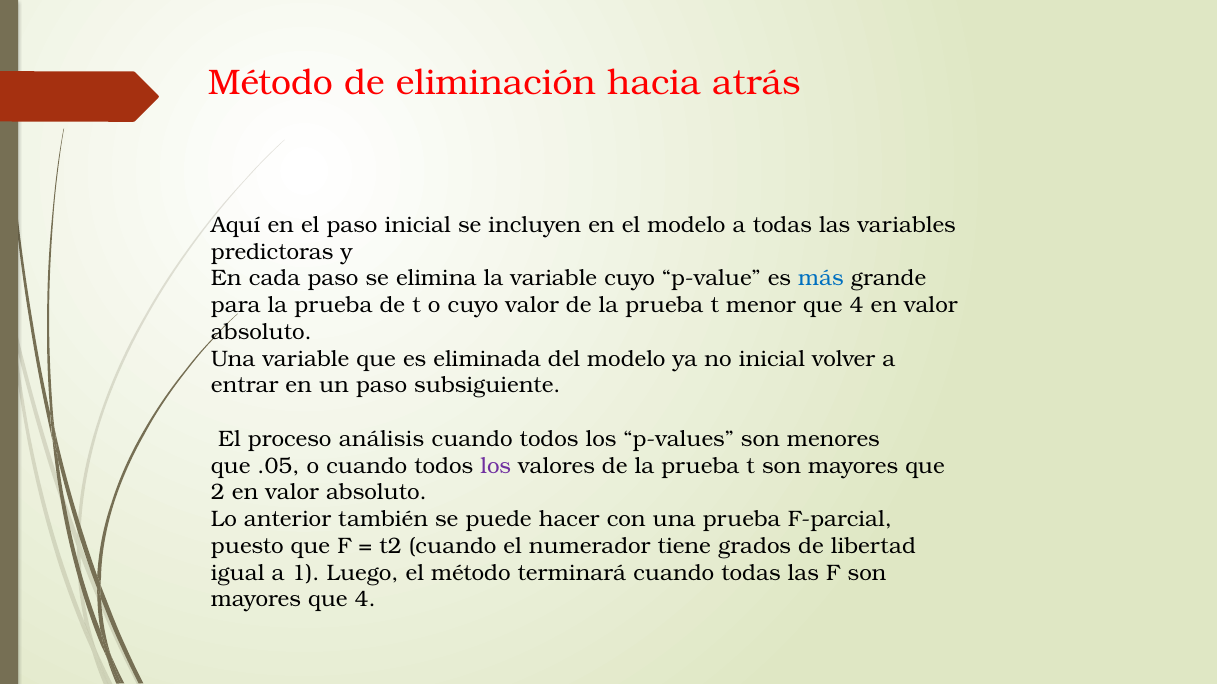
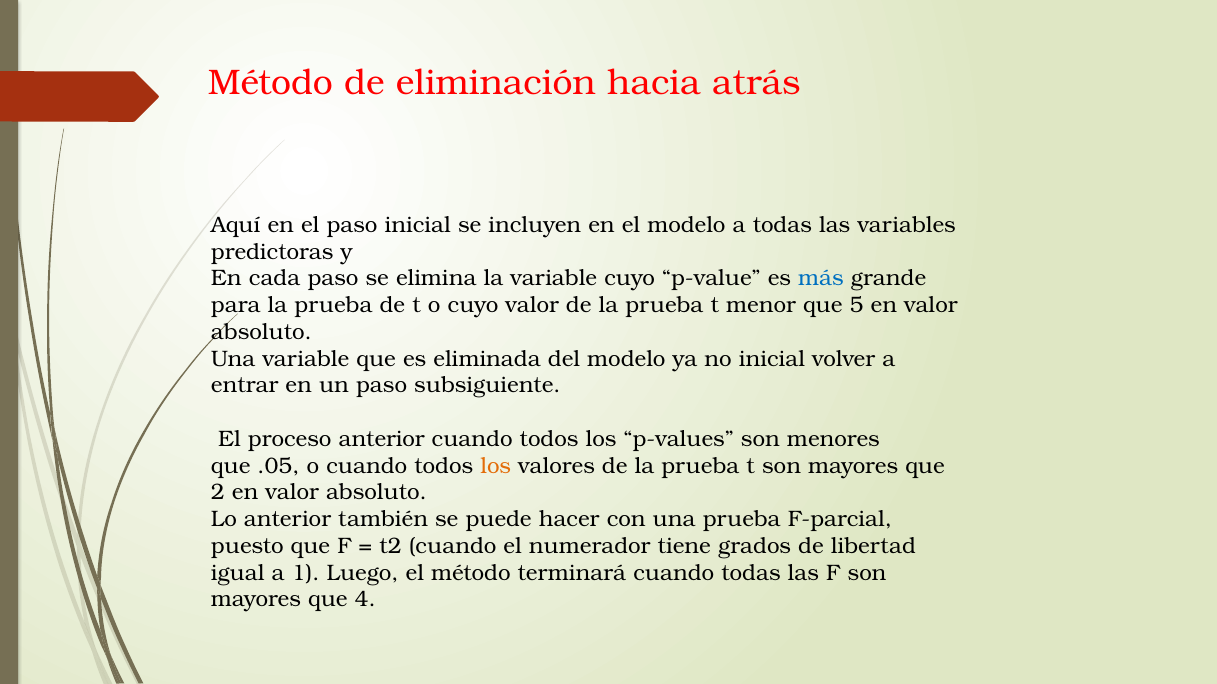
menor que 4: 4 -> 5
proceso análisis: análisis -> anterior
los at (496, 466) colour: purple -> orange
